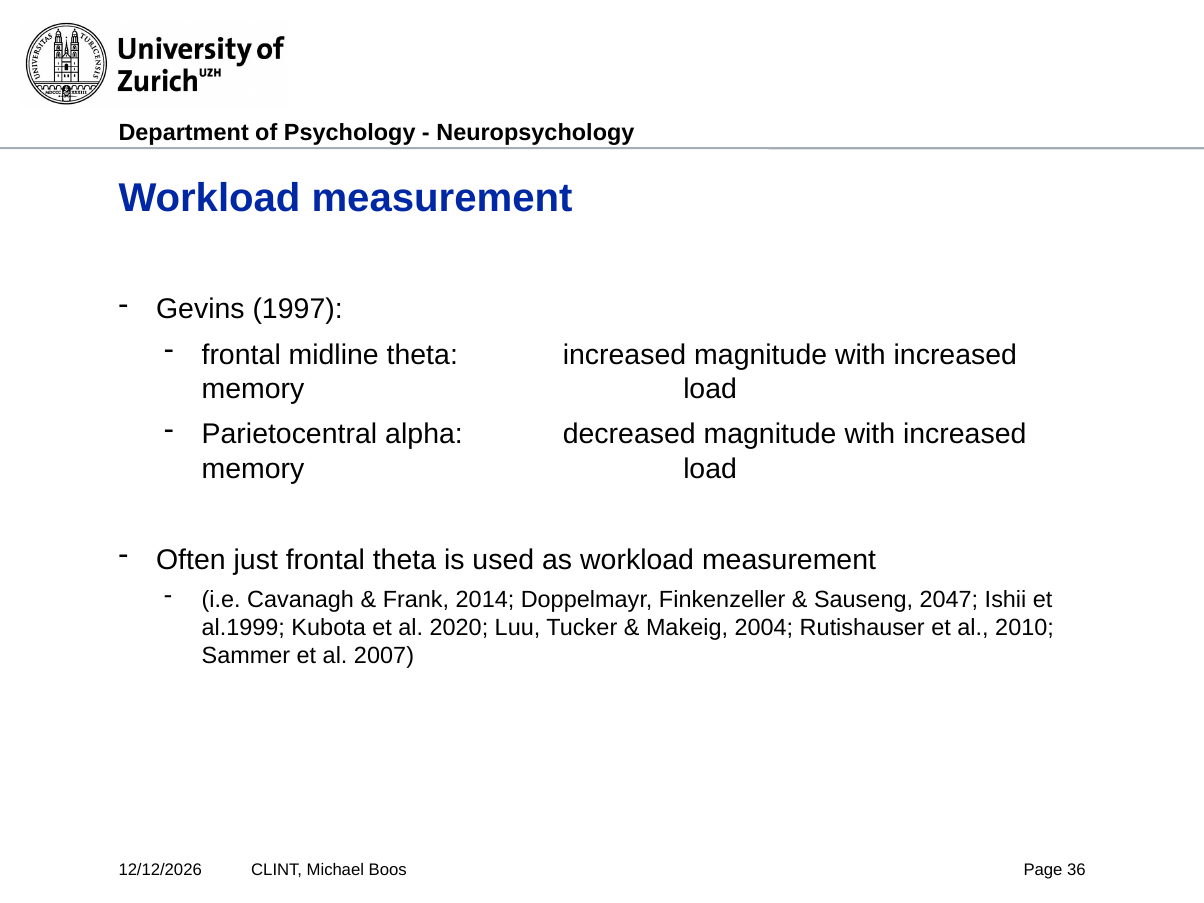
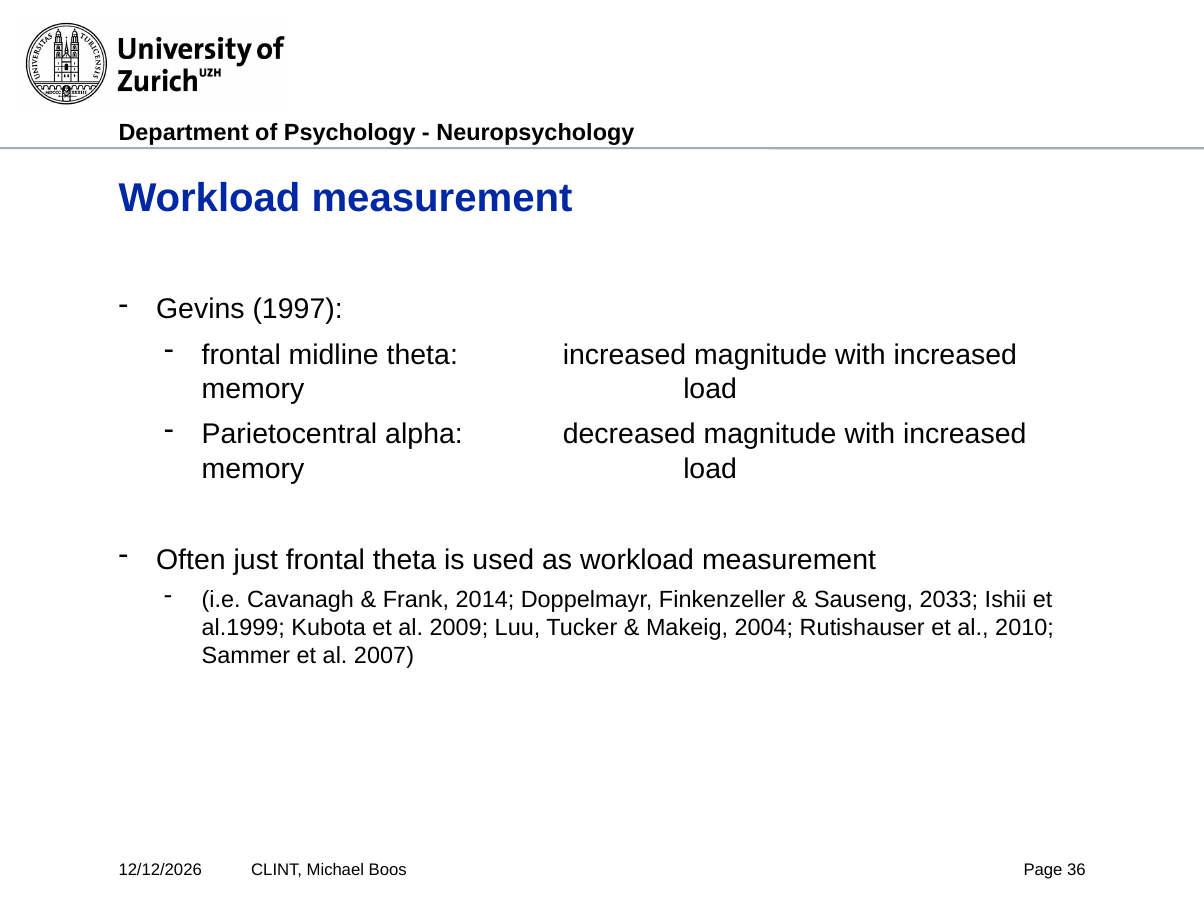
2047: 2047 -> 2033
2020: 2020 -> 2009
